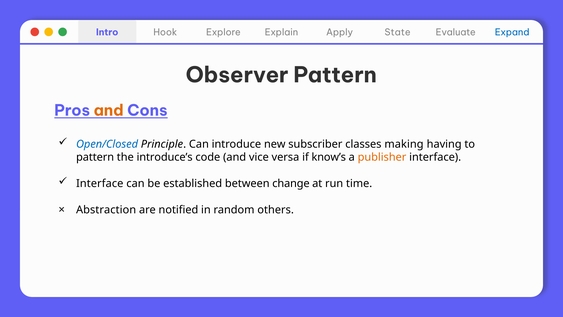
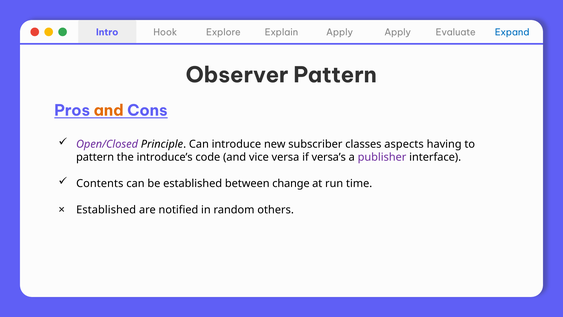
Apply State: State -> Apply
Open/Closed colour: blue -> purple
making: making -> aspects
know’s: know’s -> versa’s
publisher colour: orange -> purple
Interface at (100, 184): Interface -> Contents
Abstraction at (106, 210): Abstraction -> Established
